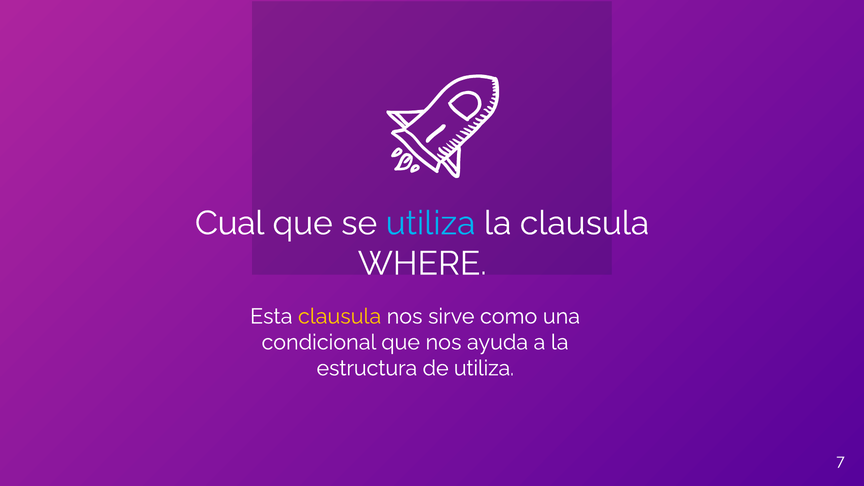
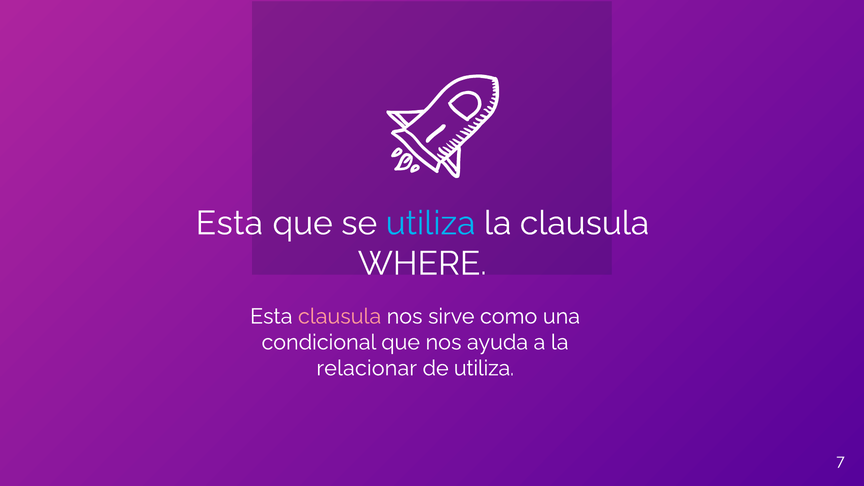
Cual at (230, 223): Cual -> Esta
clausula at (340, 316) colour: yellow -> pink
estructura: estructura -> relacionar
